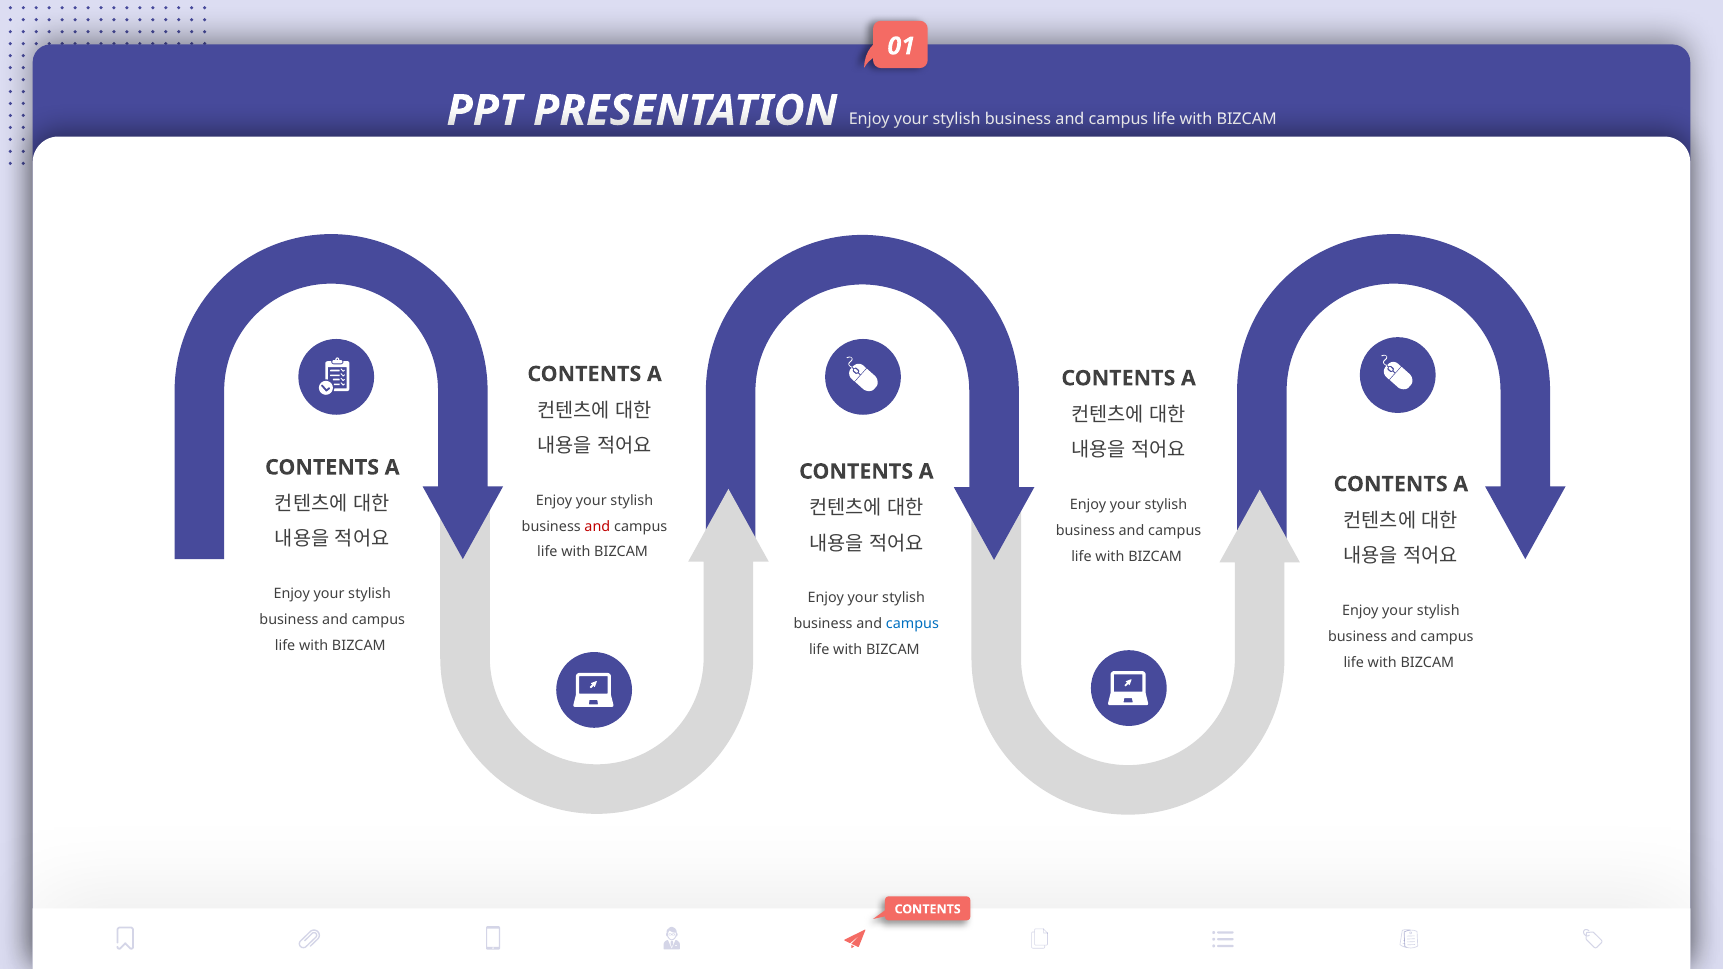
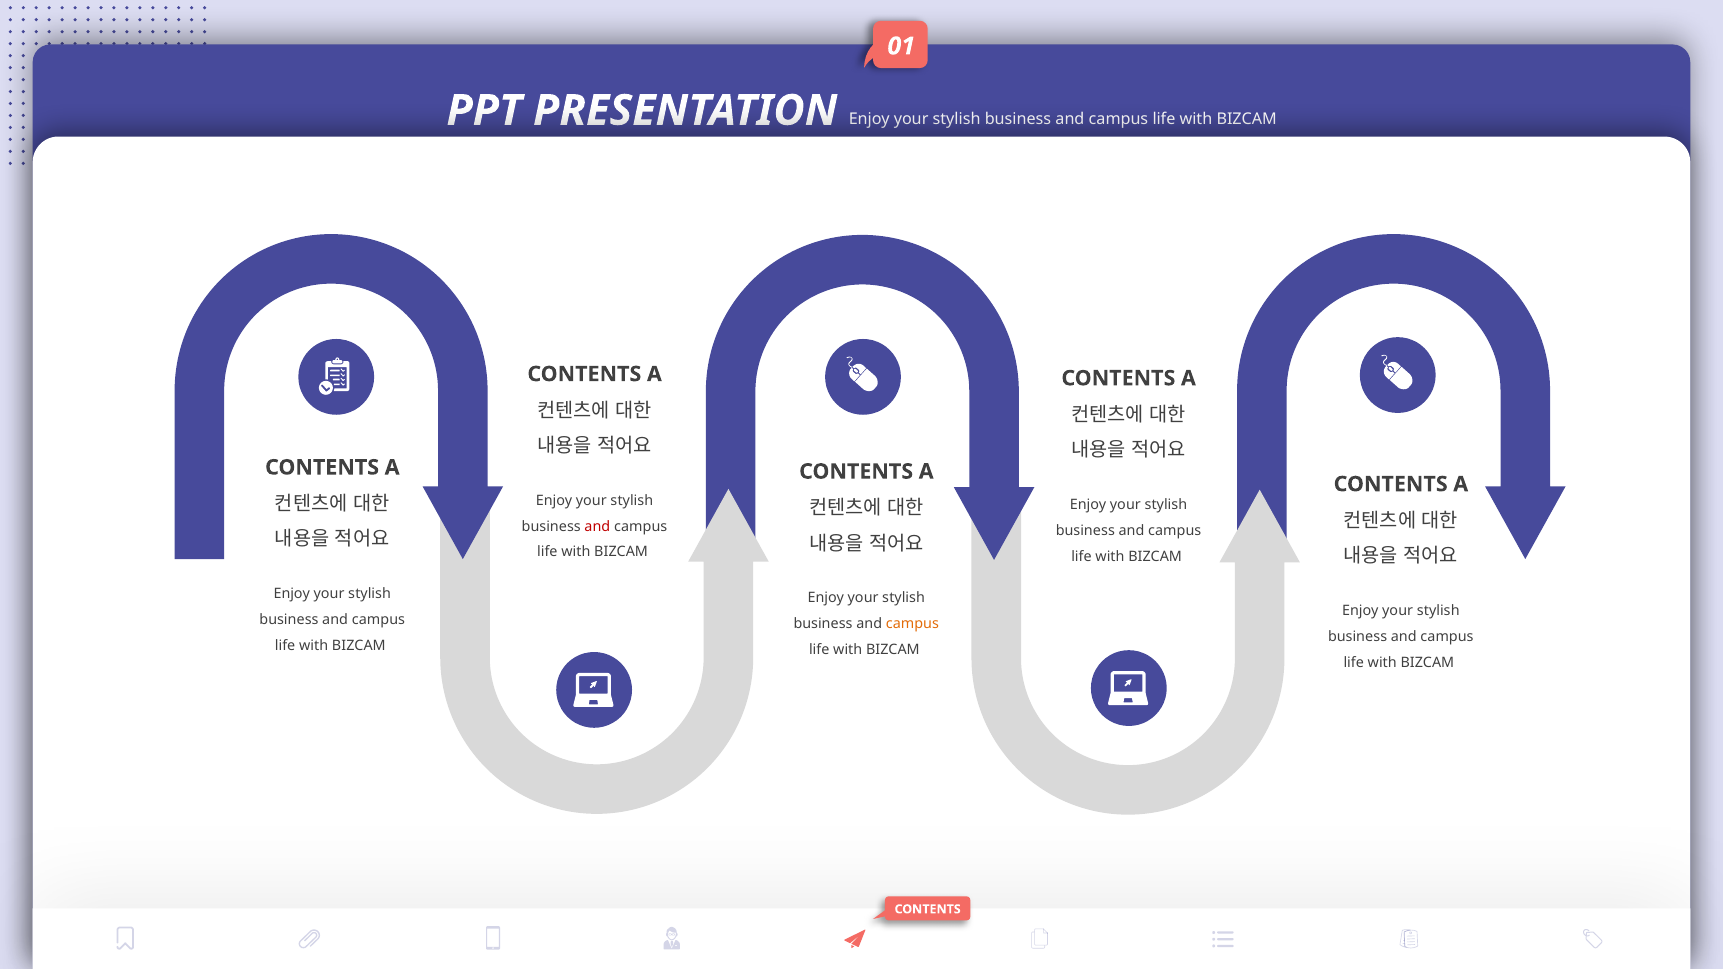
campus at (912, 624) colour: blue -> orange
